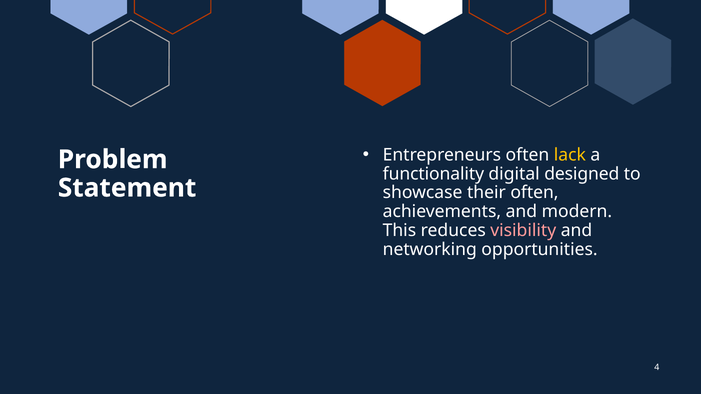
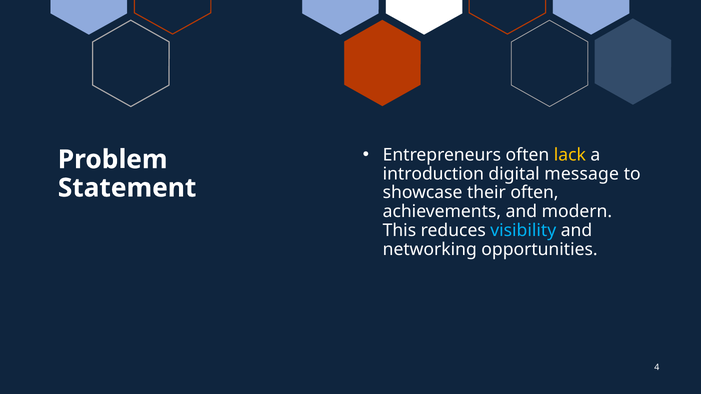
functionality: functionality -> introduction
designed: designed -> message
visibility colour: pink -> light blue
